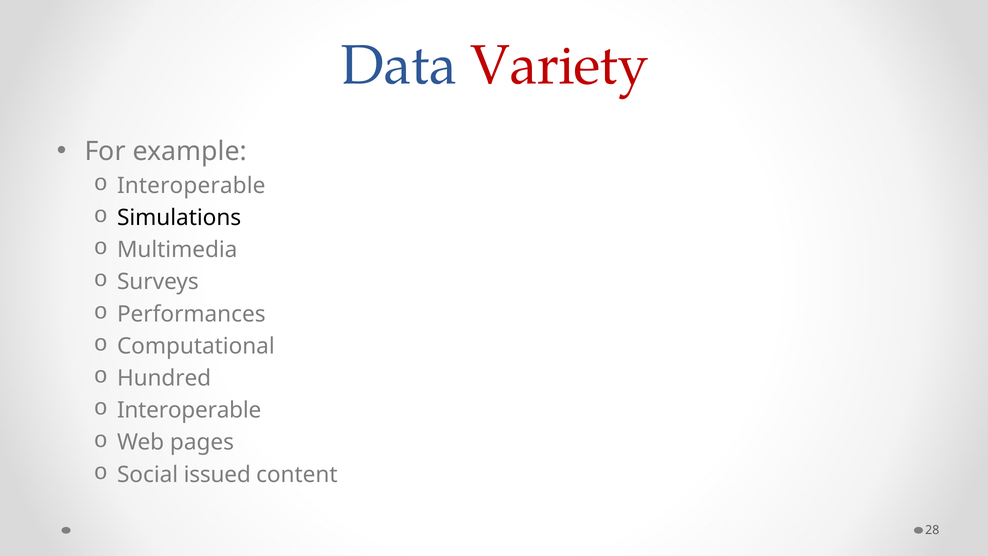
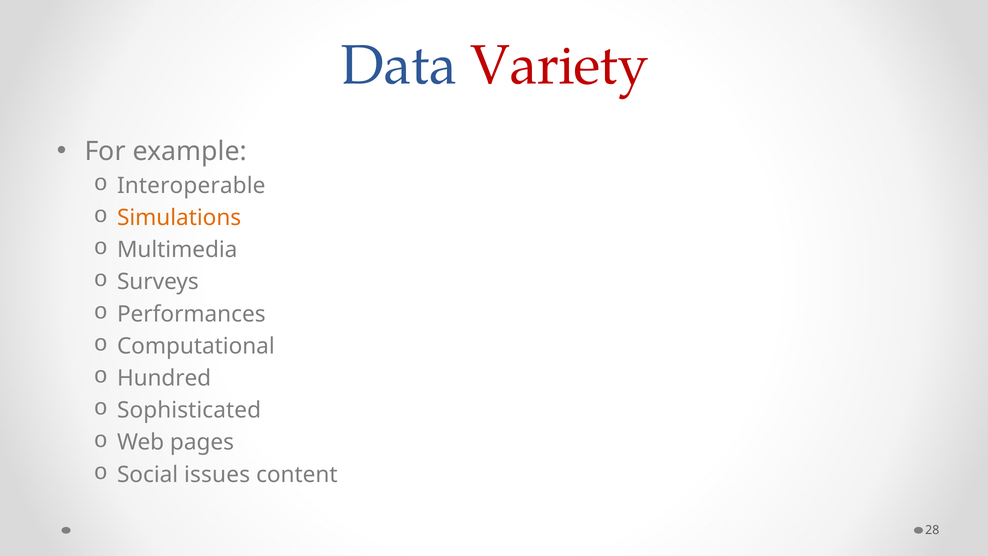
Simulations colour: black -> orange
Interoperable at (189, 410): Interoperable -> Sophisticated
issued: issued -> issues
